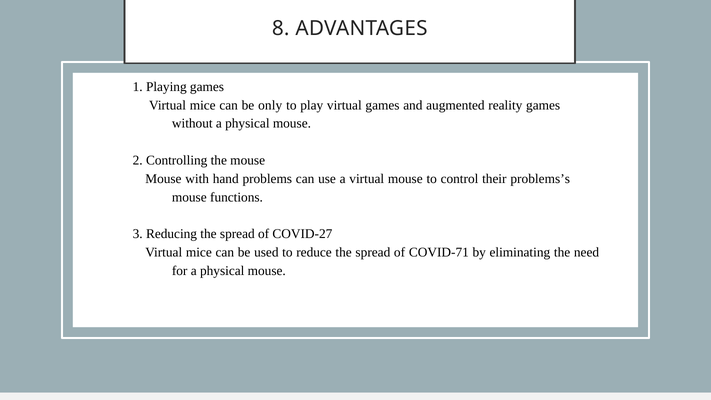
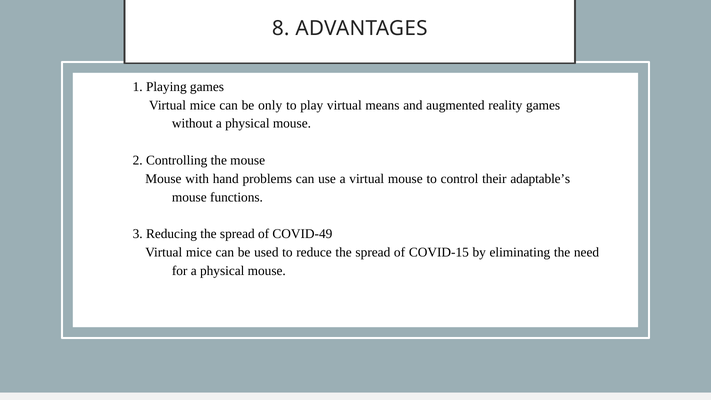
virtual games: games -> means
problems’s: problems’s -> adaptable’s
COVID-27: COVID-27 -> COVID-49
COVID-71: COVID-71 -> COVID-15
